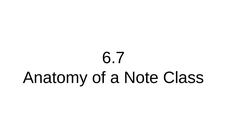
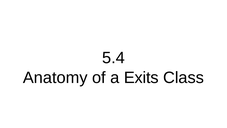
6.7: 6.7 -> 5.4
Note: Note -> Exits
